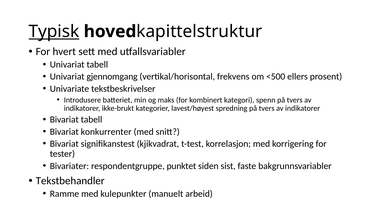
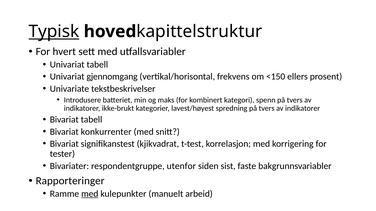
<500: <500 -> <150
punktet: punktet -> utenfor
Tekstbehandler: Tekstbehandler -> Rapporteringer
med at (90, 194) underline: none -> present
